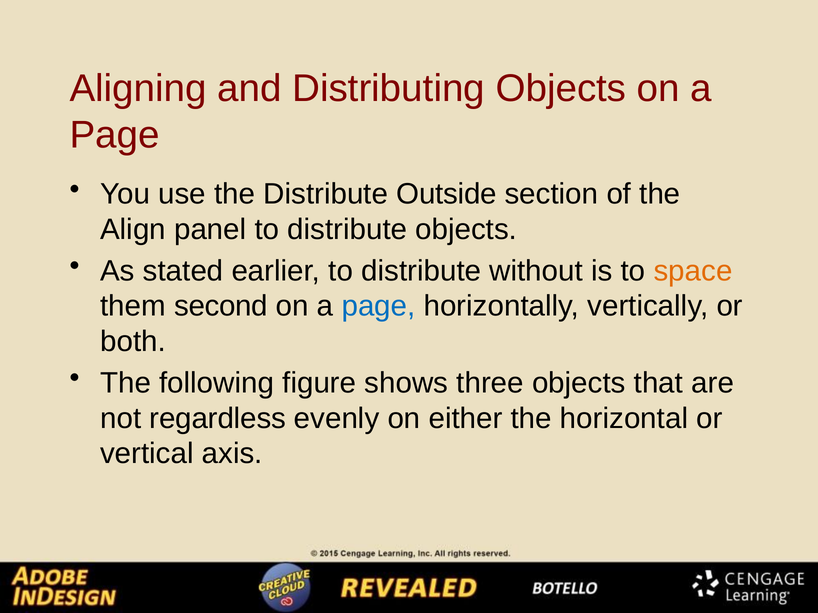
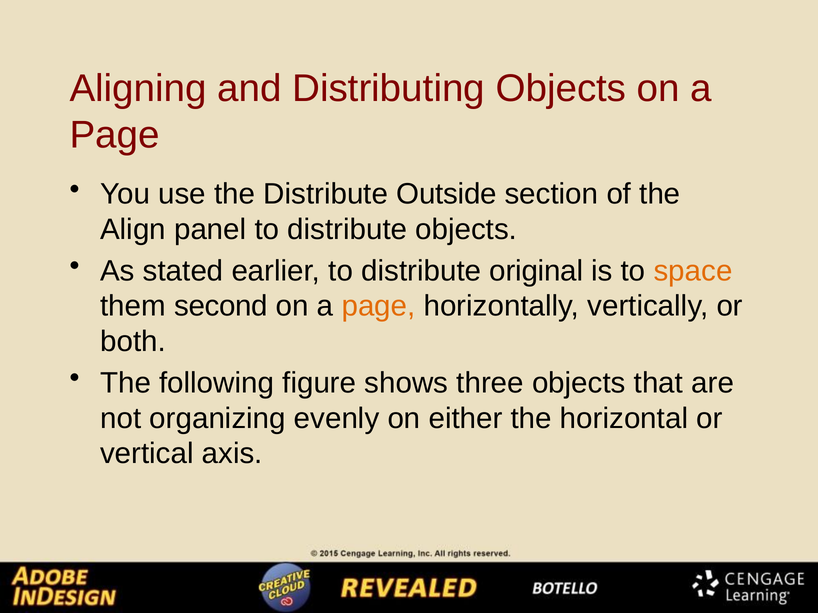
without: without -> original
page at (379, 306) colour: blue -> orange
regardless: regardless -> organizing
